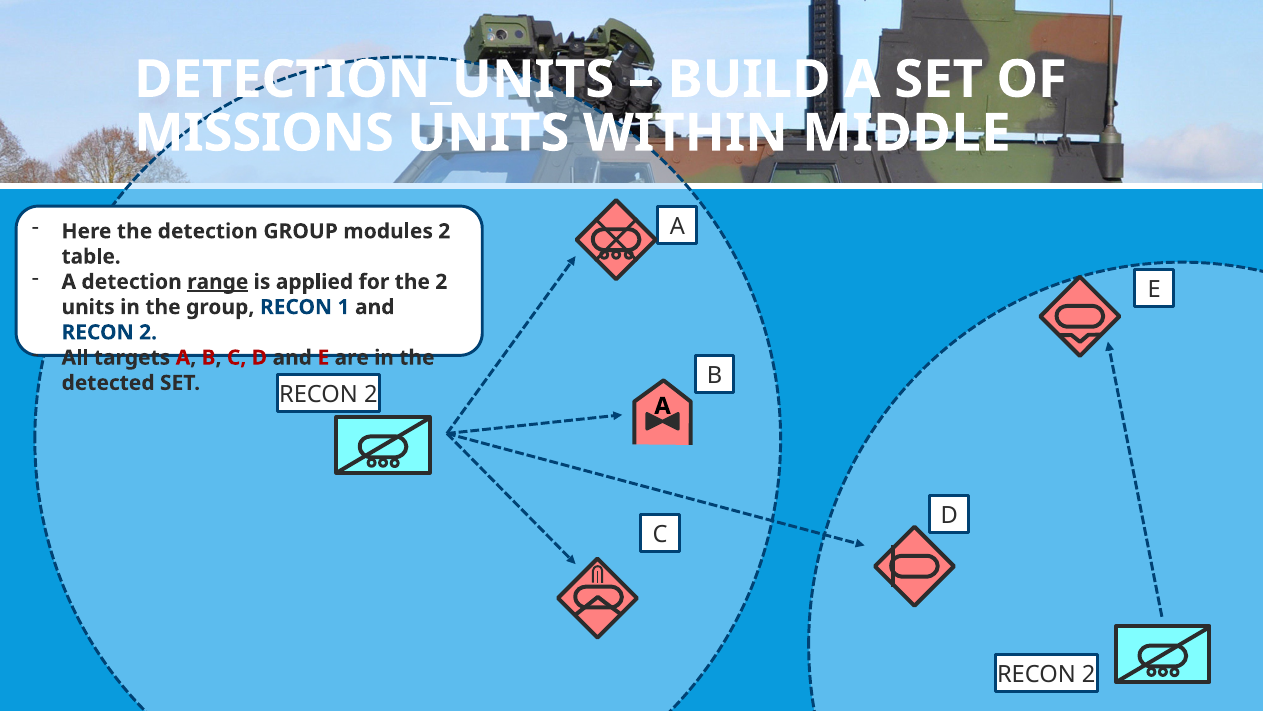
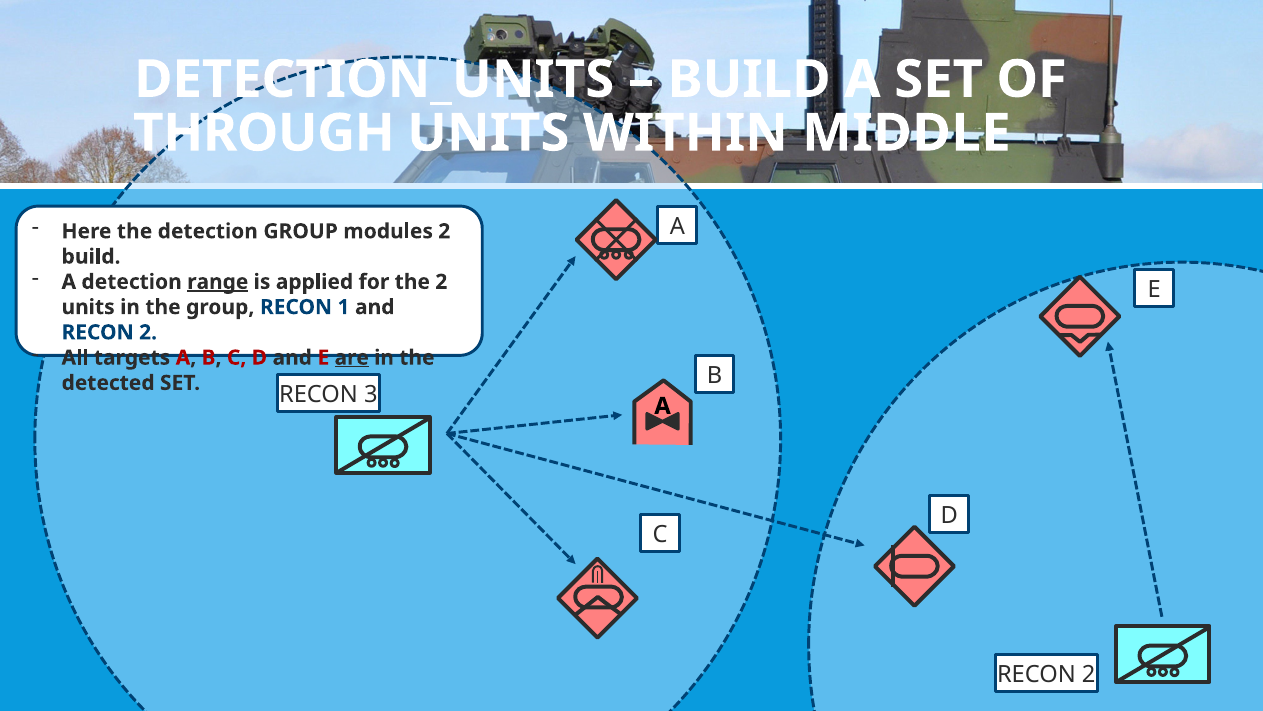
MISSIONS: MISSIONS -> THROUGH
table at (91, 256): table -> build
are underline: none -> present
2 at (371, 394): 2 -> 3
